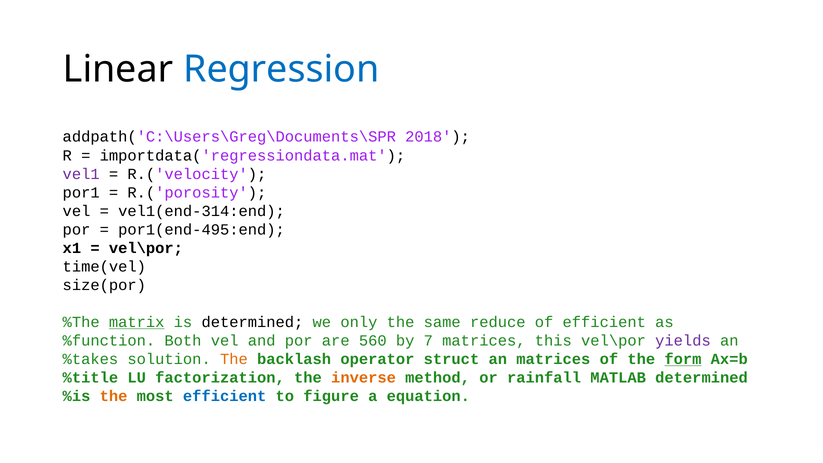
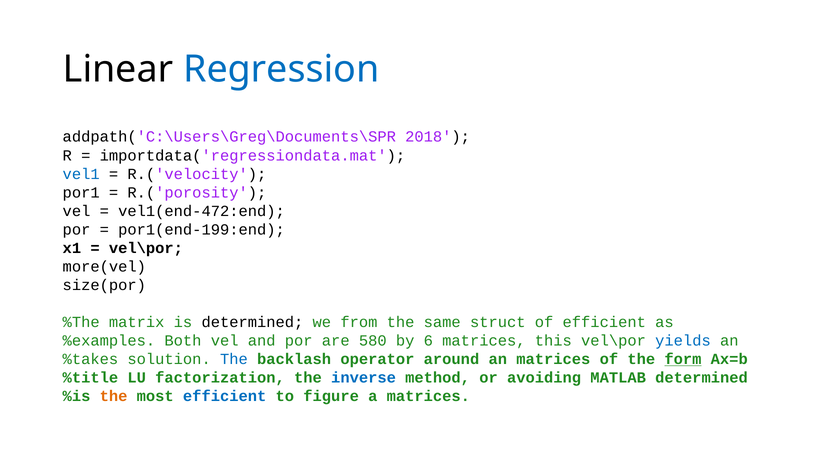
vel1 colour: purple -> blue
vel1(end-314:end: vel1(end-314:end -> vel1(end-472:end
por1(end-495:end: por1(end-495:end -> por1(end-199:end
time(vel: time(vel -> more(vel
matrix underline: present -> none
only: only -> from
reduce: reduce -> struct
%function: %function -> %examples
560: 560 -> 580
7: 7 -> 6
yields colour: purple -> blue
The at (234, 359) colour: orange -> blue
struct: struct -> around
inverse colour: orange -> blue
rainfall: rainfall -> avoiding
a equation: equation -> matrices
